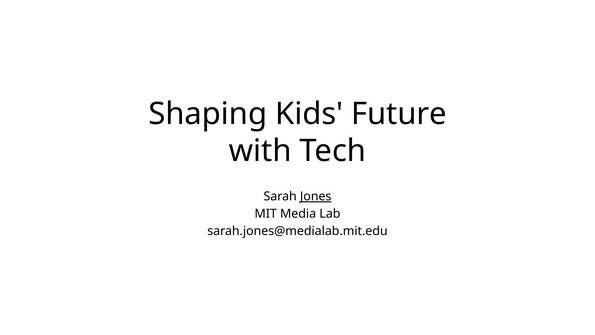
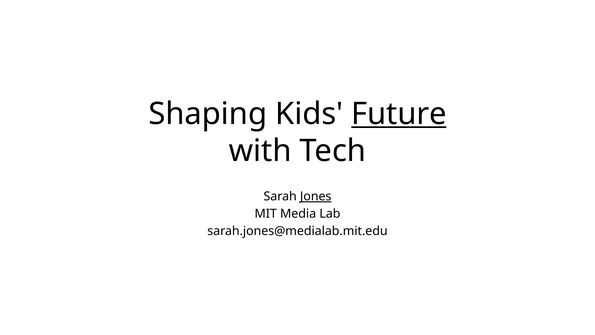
Future underline: none -> present
